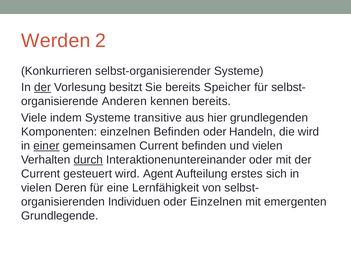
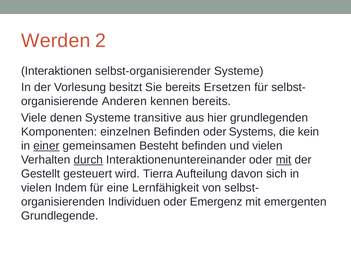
Konkurrieren: Konkurrieren -> Interaktionen
der at (42, 87) underline: present -> none
Speicher: Speicher -> Ersetzen
indem: indem -> denen
Handeln: Handeln -> Systems
die wird: wird -> kein
gemeinsamen Current: Current -> Besteht
mit at (284, 160) underline: none -> present
Current at (41, 174): Current -> Gestellt
Agent: Agent -> Tierra
erstes: erstes -> davon
Deren: Deren -> Indem
oder Einzelnen: Einzelnen -> Emergenz
